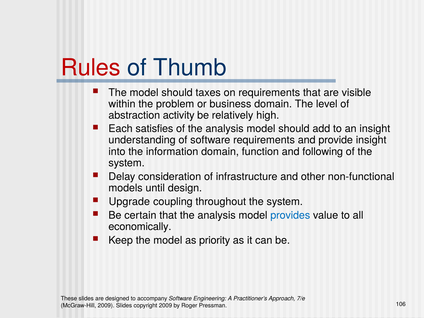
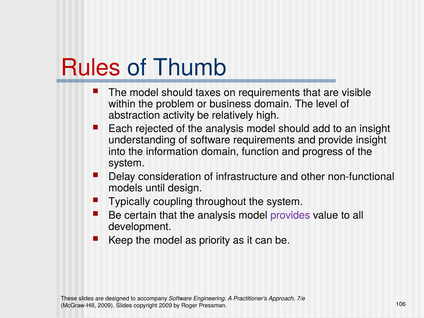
satisfies: satisfies -> rejected
following: following -> progress
Upgrade: Upgrade -> Typically
provides colour: blue -> purple
economically: economically -> development
